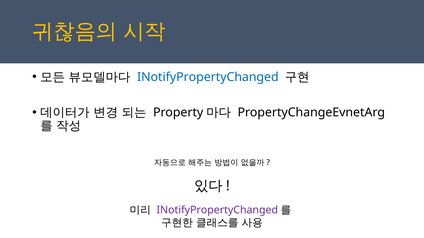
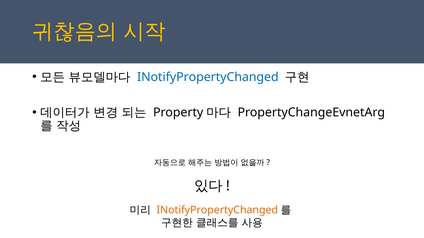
INotifyPropertyChanged at (217, 210) colour: purple -> orange
